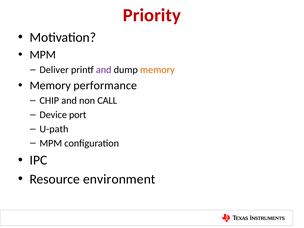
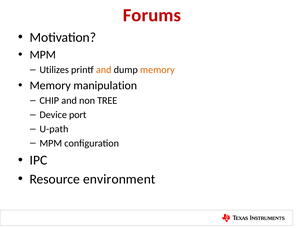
Priority: Priority -> Forums
Deliver: Deliver -> Utilizes
and at (104, 70) colour: purple -> orange
performance: performance -> manipulation
CALL: CALL -> TREE
